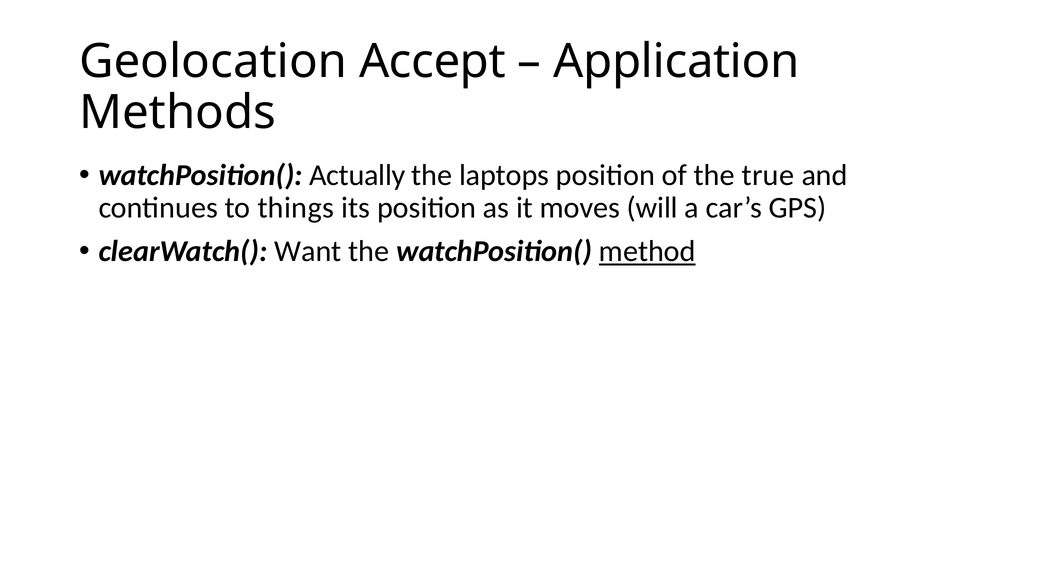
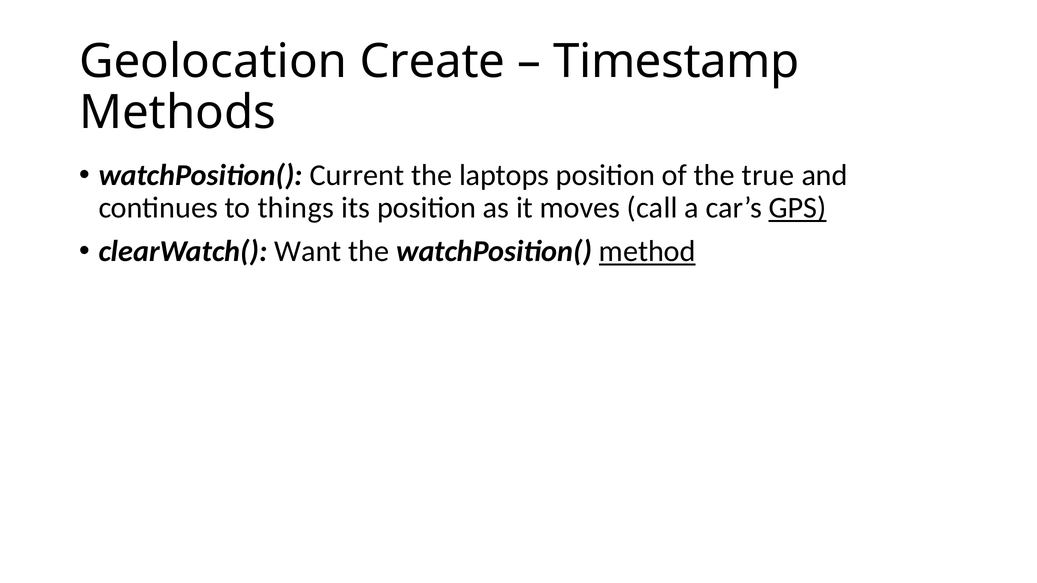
Accept: Accept -> Create
Application: Application -> Timestamp
Actually: Actually -> Current
will: will -> call
GPS underline: none -> present
